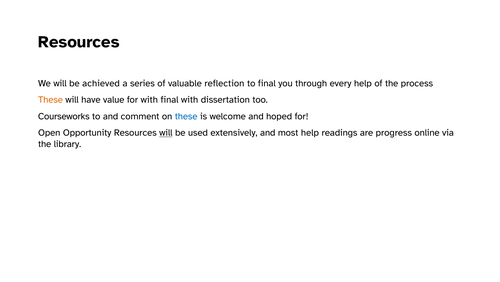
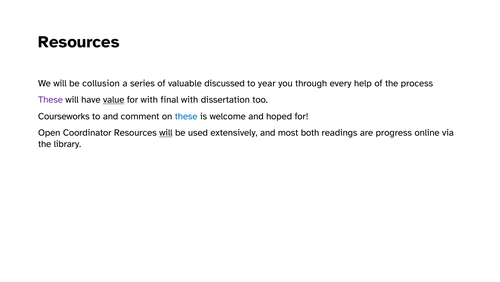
achieved: achieved -> collusion
reflection: reflection -> discussed
to final: final -> year
These at (50, 99) colour: orange -> purple
value underline: none -> present
Opportunity: Opportunity -> Coordinator
most help: help -> both
